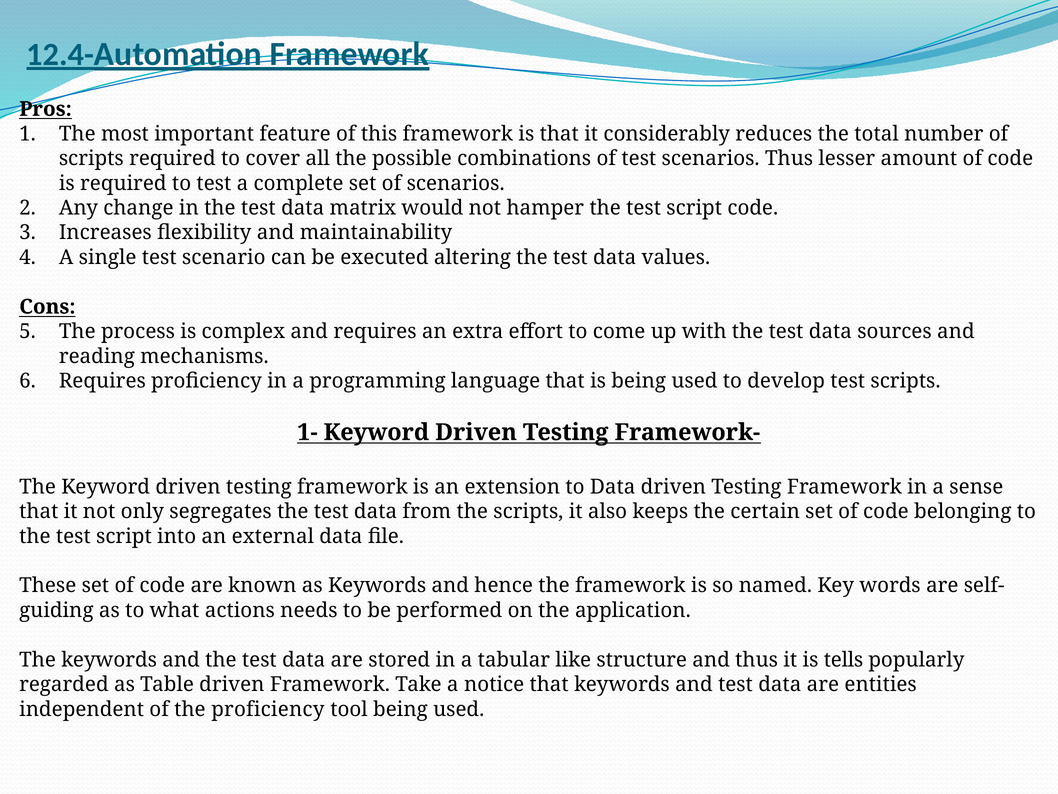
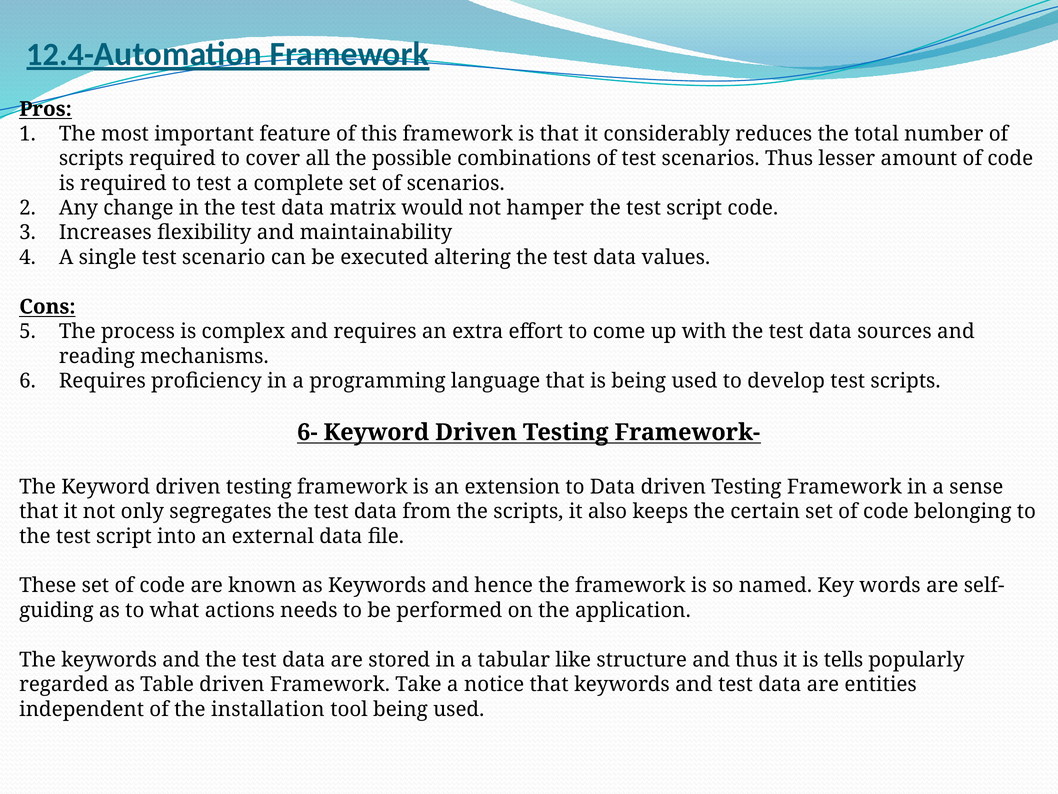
1-: 1- -> 6-
the proficiency: proficiency -> installation
